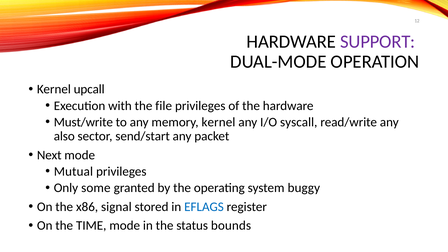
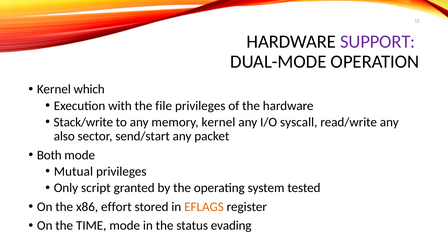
upcall: upcall -> which
Must/write: Must/write -> Stack/write
Next: Next -> Both
some: some -> script
buggy: buggy -> tested
signal: signal -> effort
EFLAGS colour: blue -> orange
bounds: bounds -> evading
